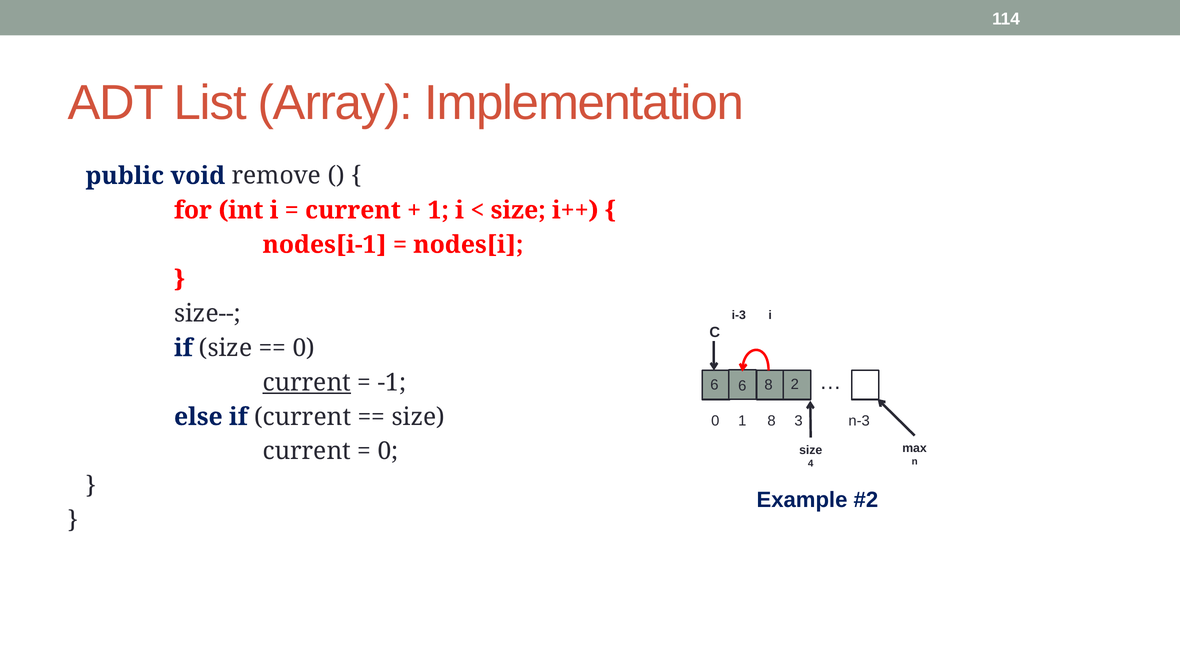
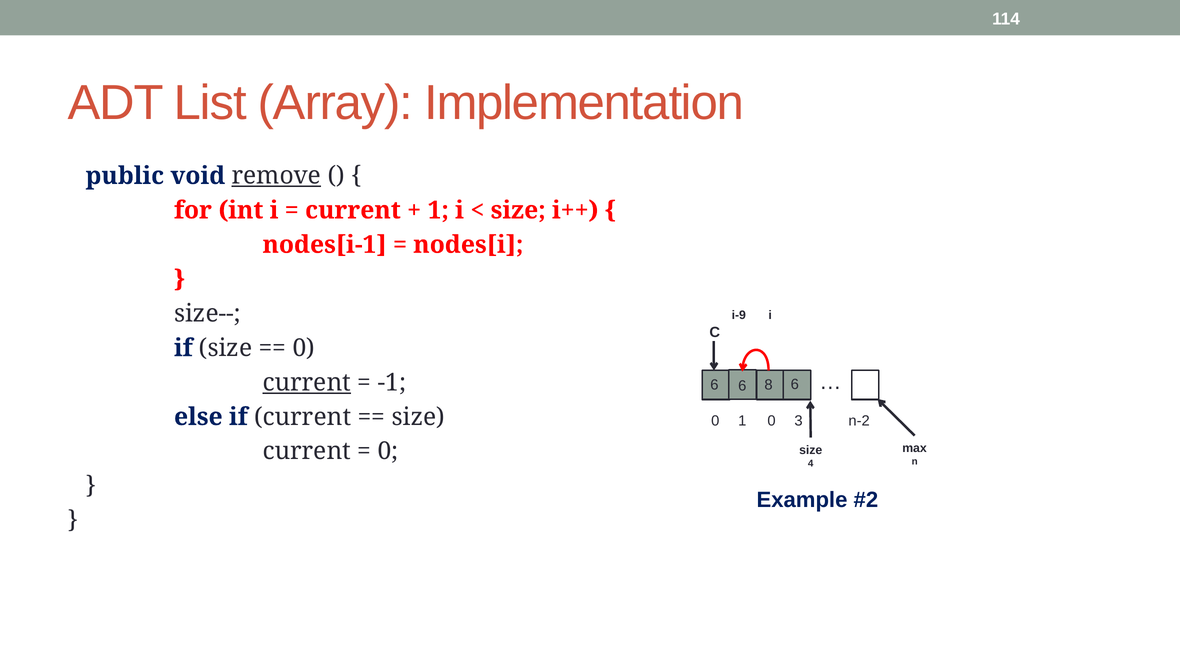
remove underline: none -> present
i-3: i-3 -> i-9
8 2: 2 -> 6
1 8: 8 -> 0
n-3: n-3 -> n-2
